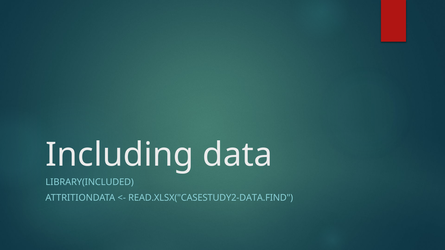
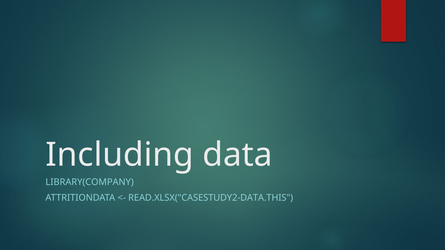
LIBRARY(INCLUDED: LIBRARY(INCLUDED -> LIBRARY(COMPANY
READ.XLSX("CASESTUDY2-DATA.FIND: READ.XLSX("CASESTUDY2-DATA.FIND -> READ.XLSX("CASESTUDY2-DATA.THIS
